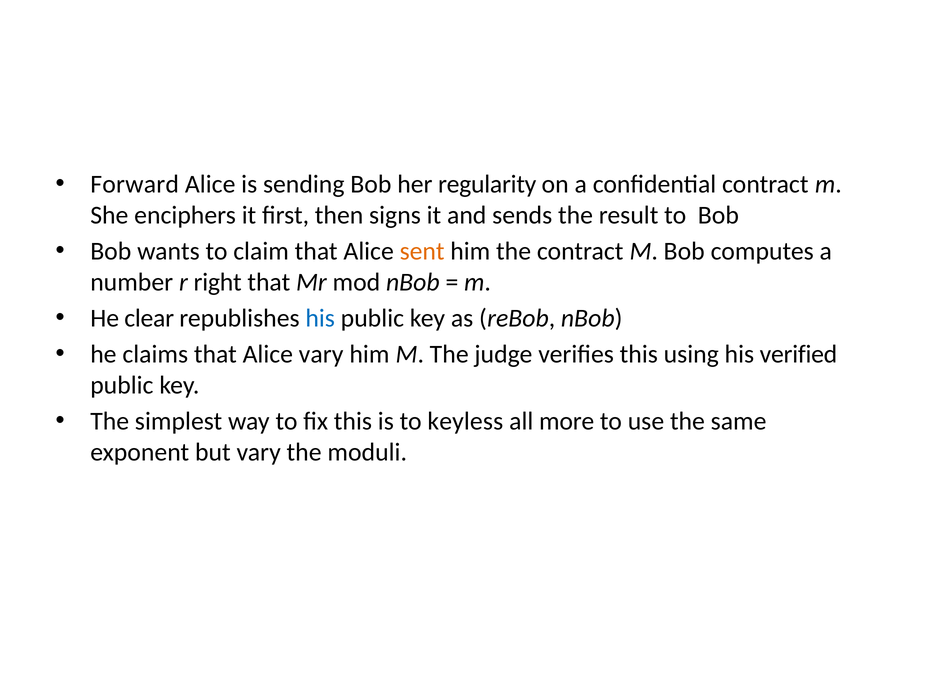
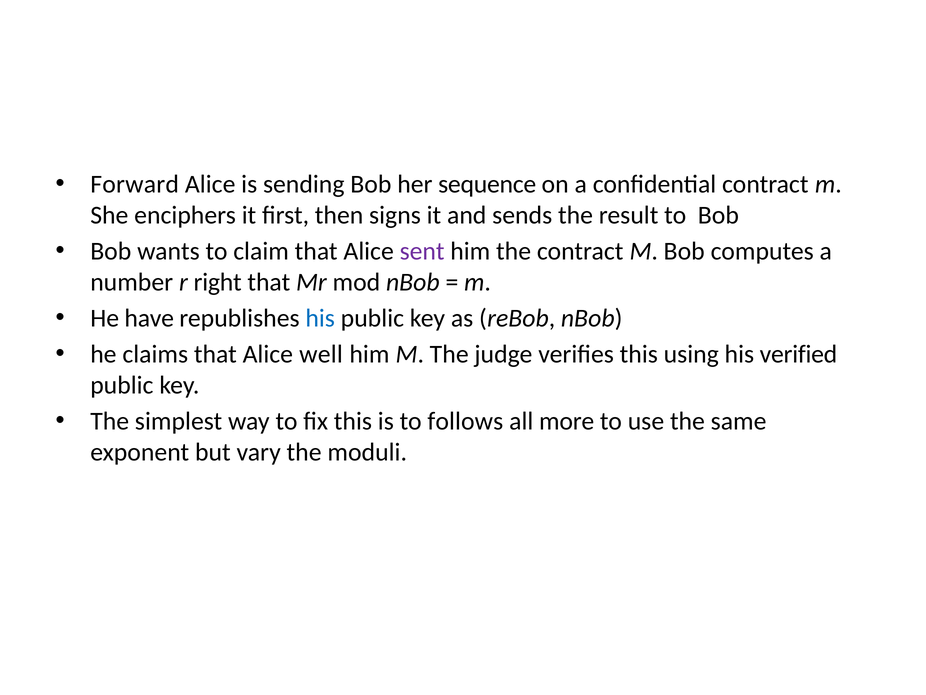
regularity: regularity -> sequence
sent colour: orange -> purple
clear: clear -> have
Alice vary: vary -> well
keyless: keyless -> follows
